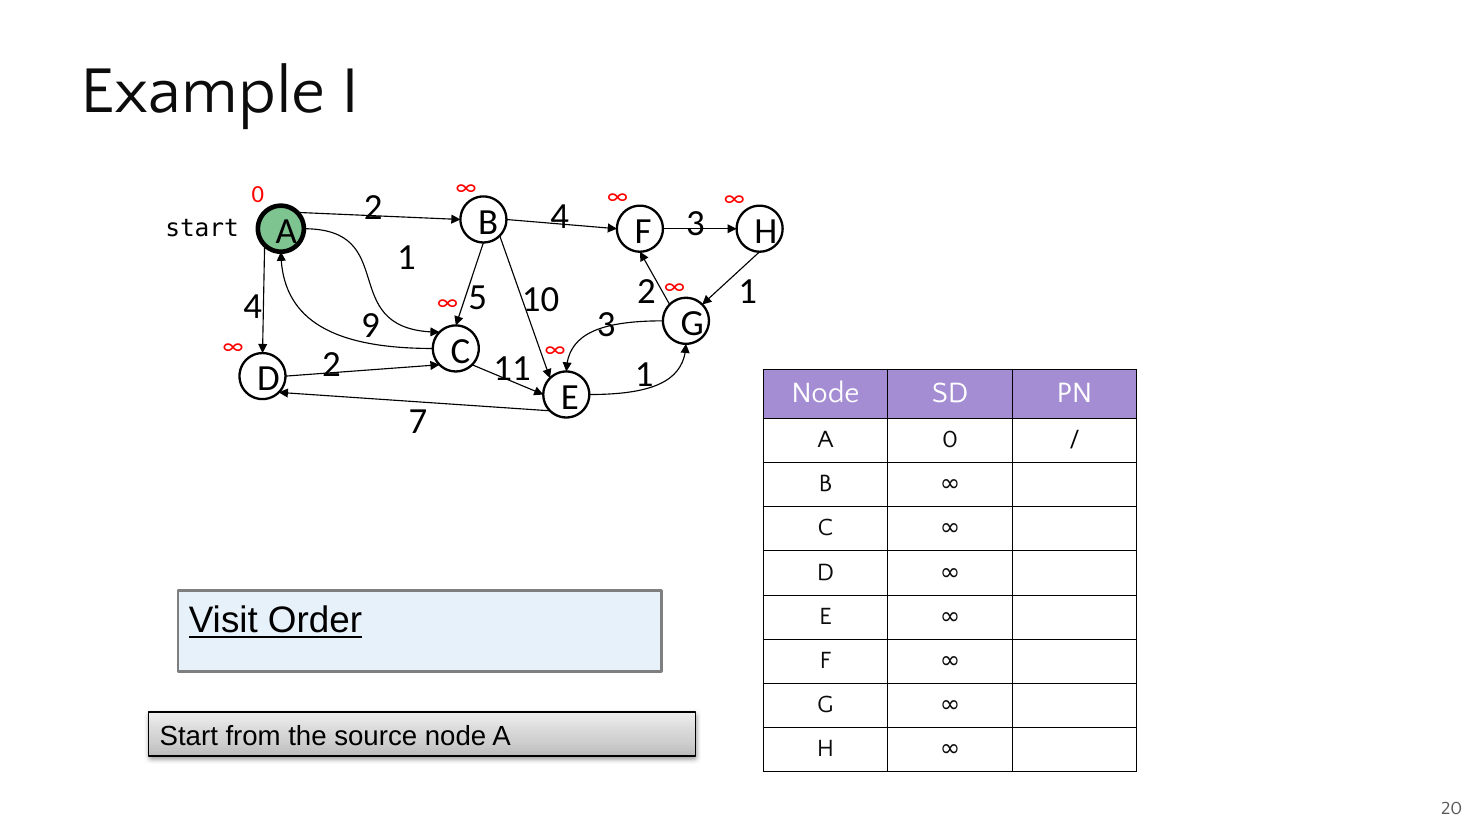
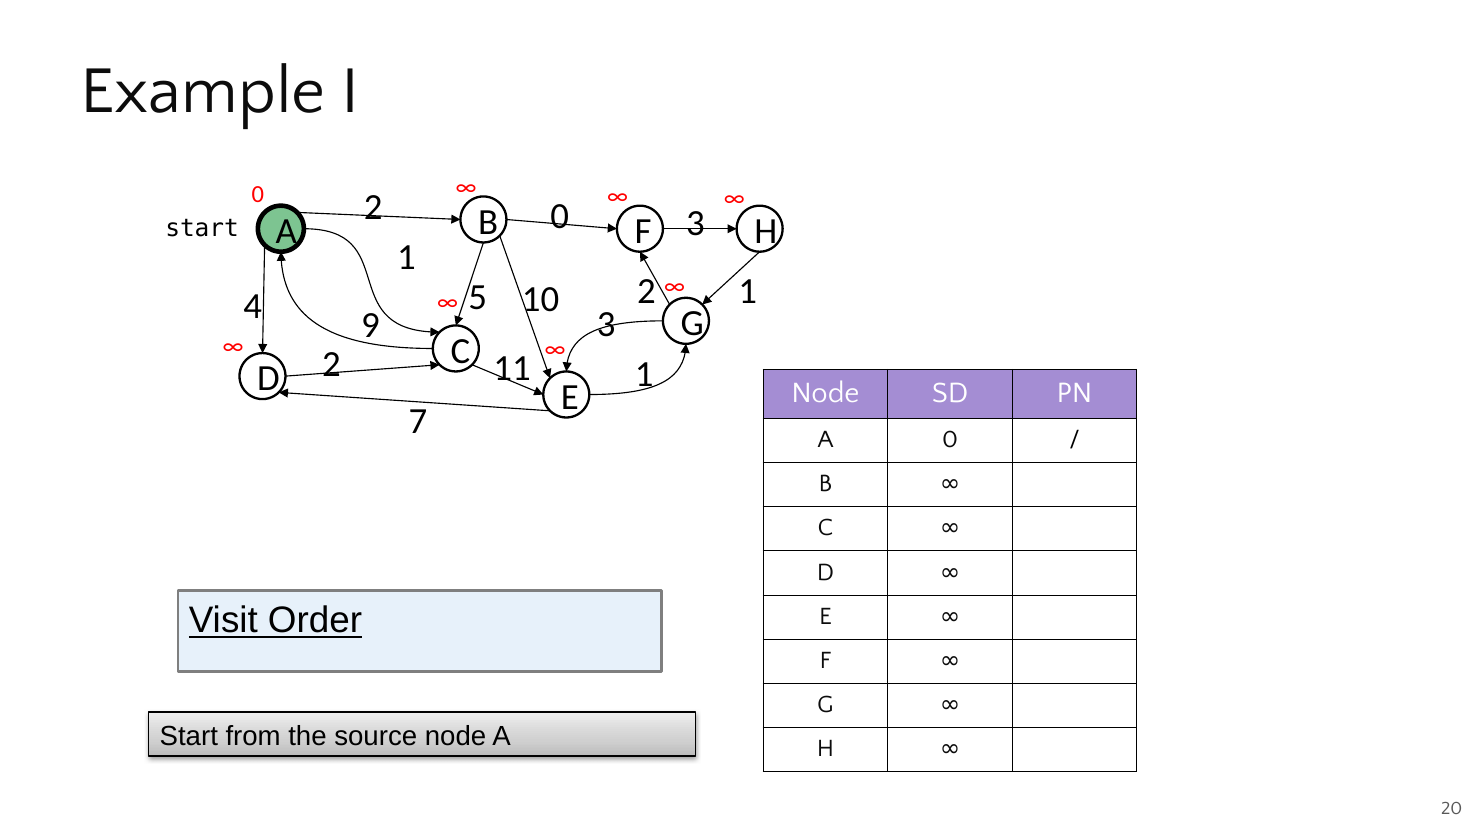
4 at (560, 216): 4 -> 0
